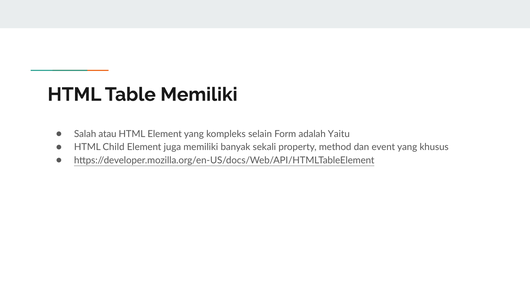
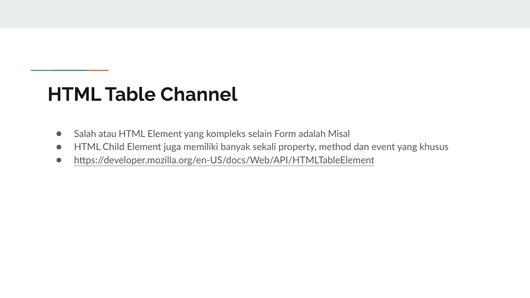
Table Memiliki: Memiliki -> Channel
Yaitu: Yaitu -> Misal
